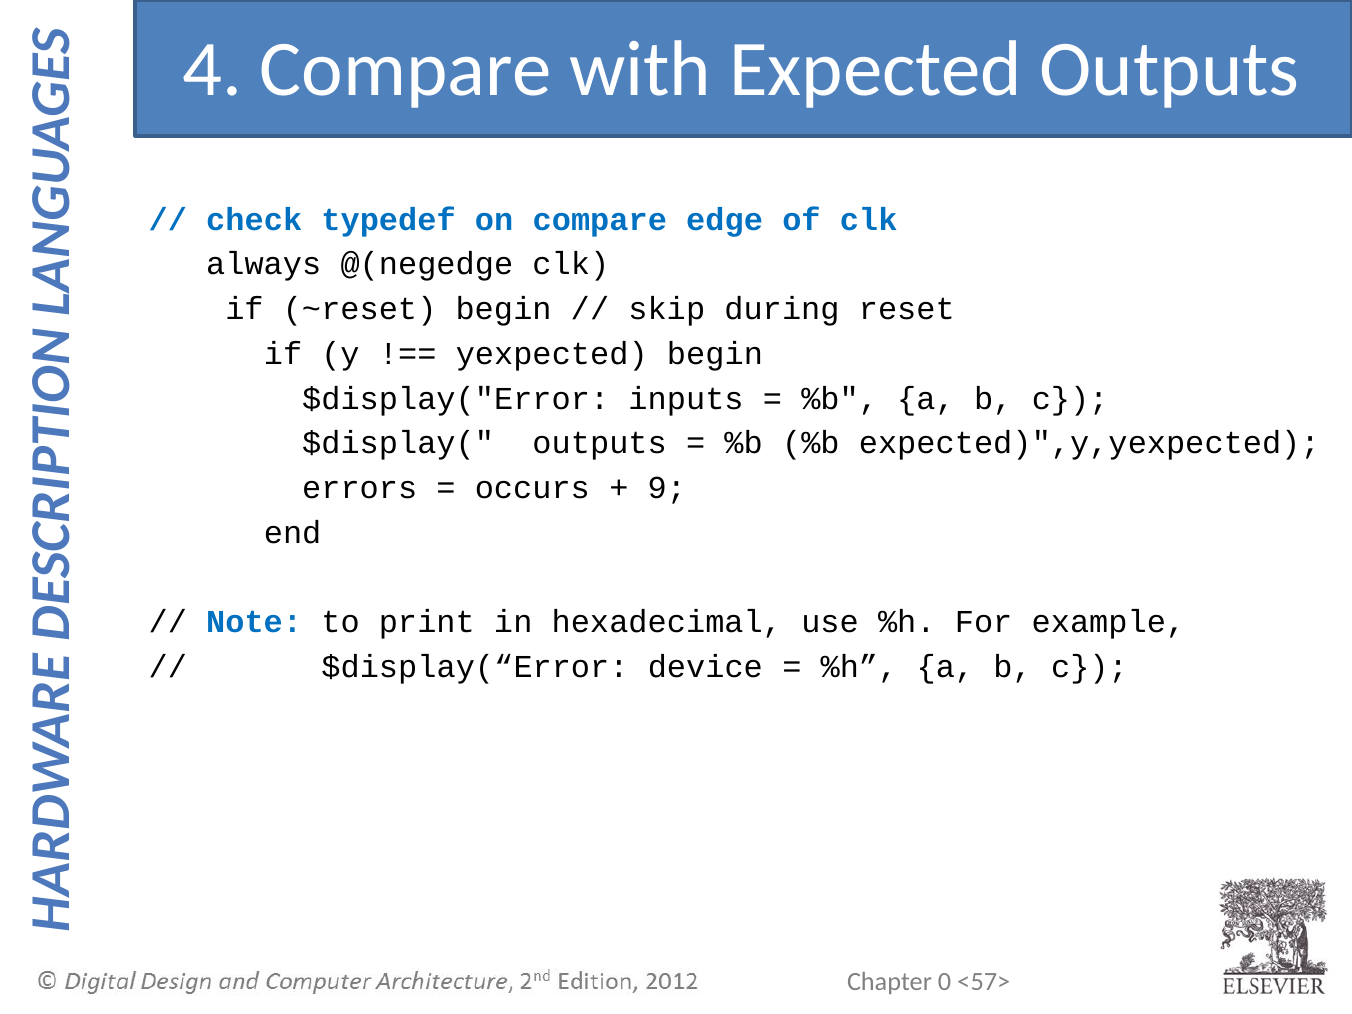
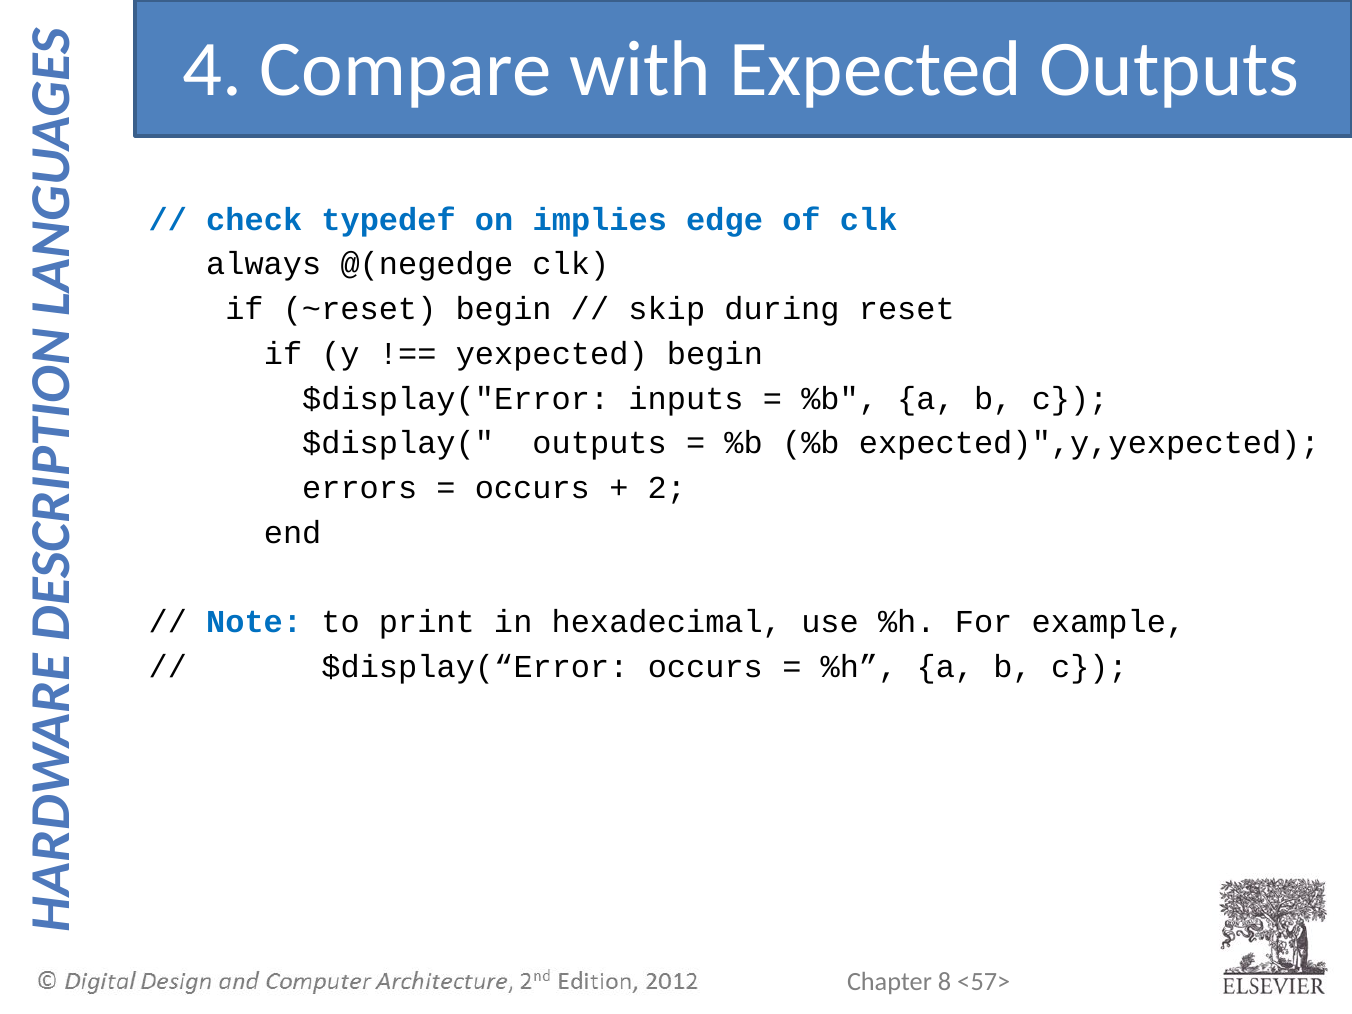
on compare: compare -> implies
9: 9 -> 2
$display(“Error device: device -> occurs
0: 0 -> 8
